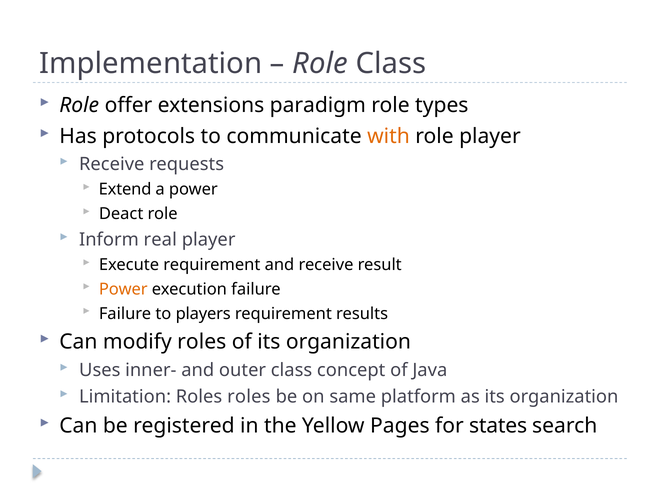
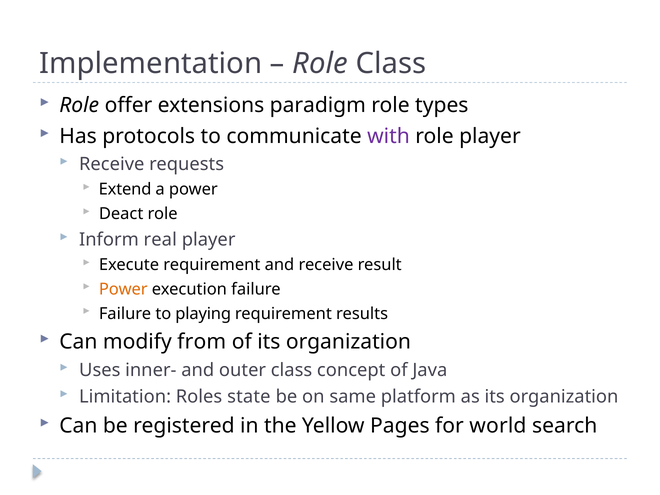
with colour: orange -> purple
players: players -> playing
modify roles: roles -> from
Roles roles: roles -> state
states: states -> world
